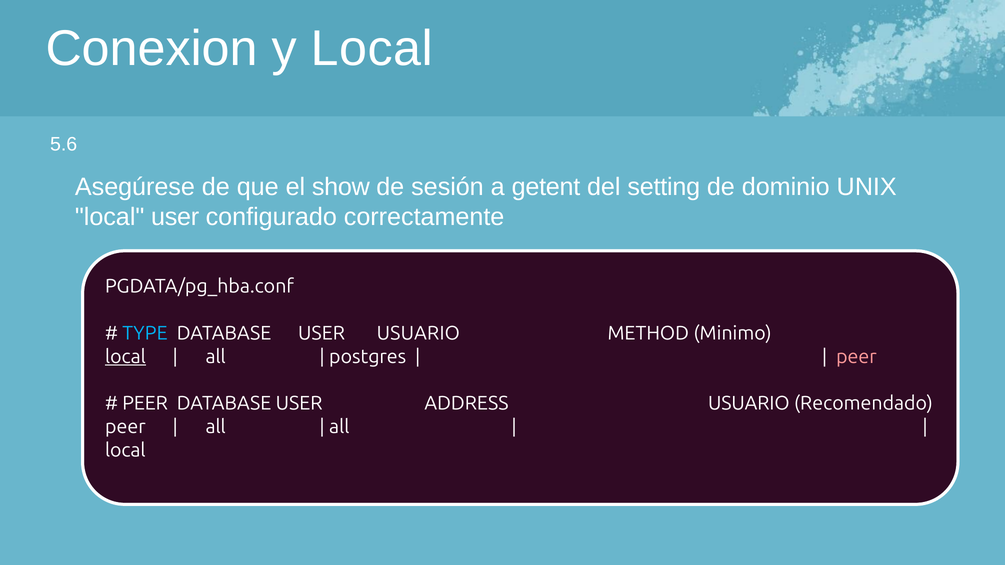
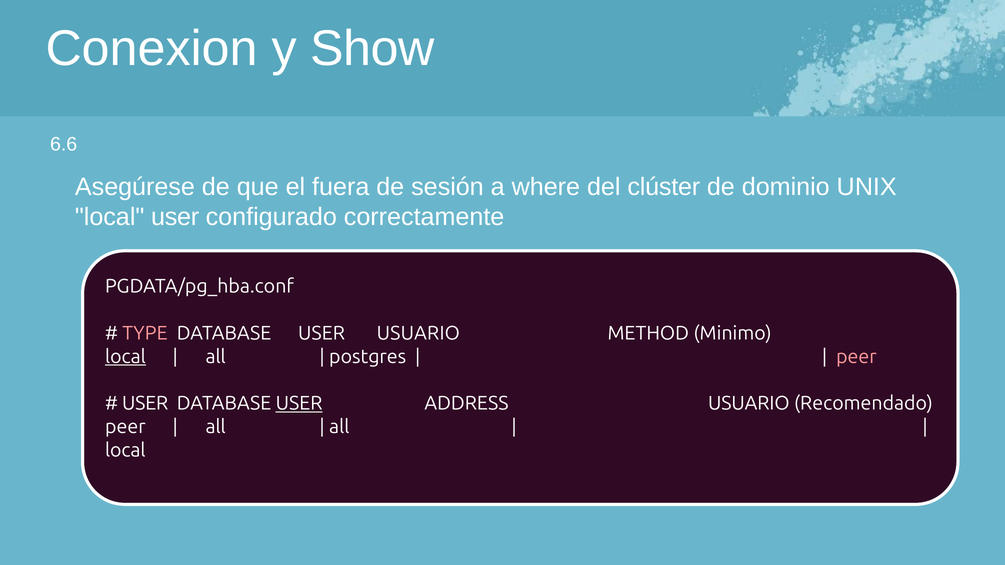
y Local: Local -> Show
5.6: 5.6 -> 6.6
show: show -> fuera
getent: getent -> where
setting: setting -> clúster
TYPE colour: light blue -> pink
PEER at (145, 404): PEER -> USER
USER at (299, 404) underline: none -> present
